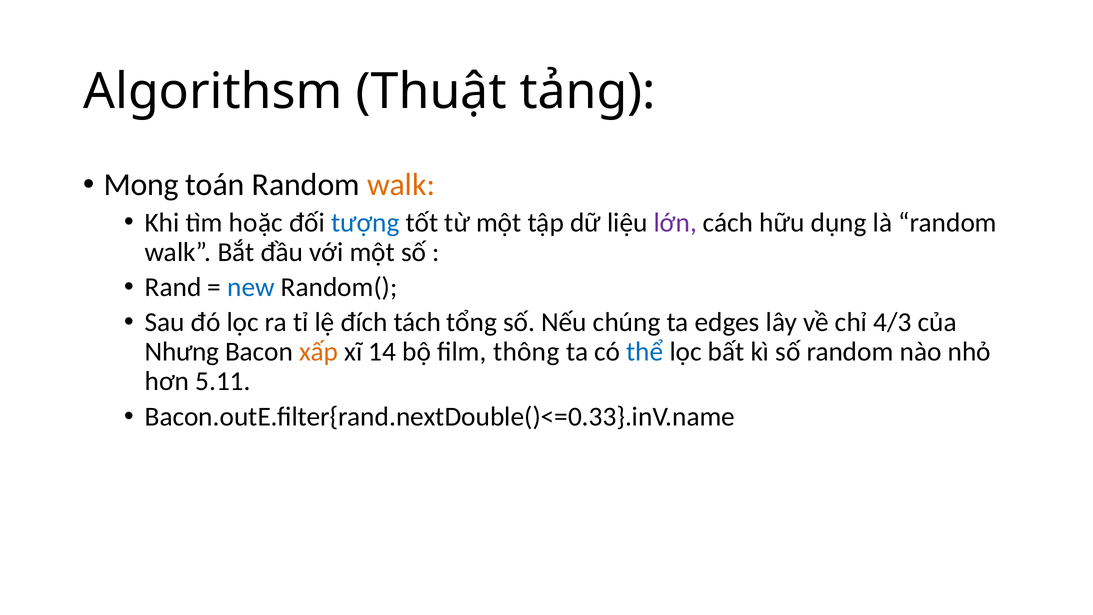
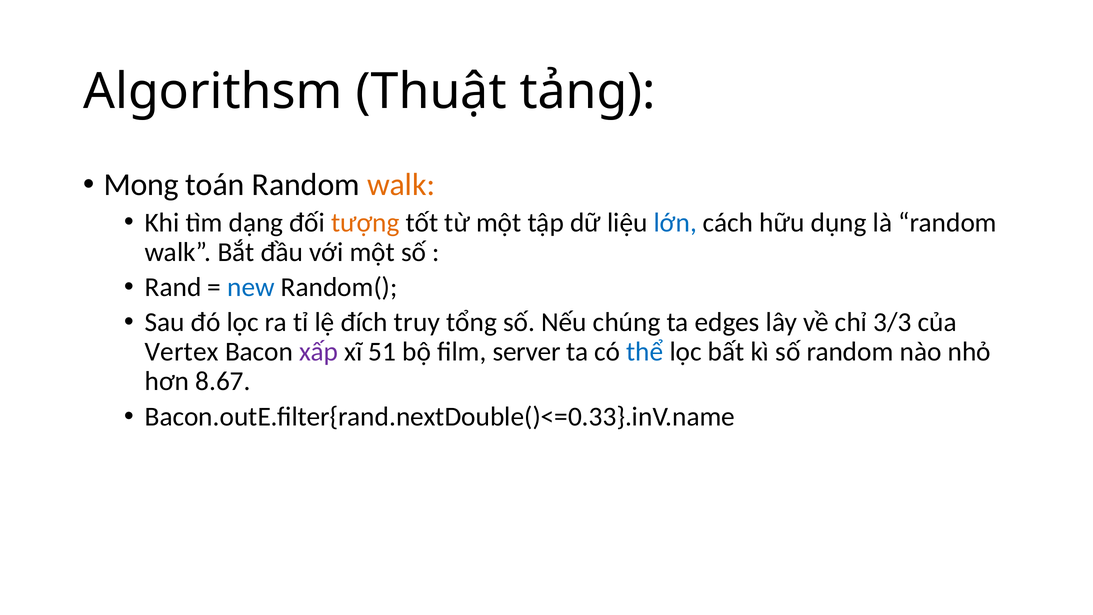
hoặc: hoặc -> dạng
tượng colour: blue -> orange
lớn colour: purple -> blue
tách: tách -> truy
4/3: 4/3 -> 3/3
Nhưng: Nhưng -> Vertex
xấp colour: orange -> purple
14: 14 -> 51
thông: thông -> server
5.11: 5.11 -> 8.67
